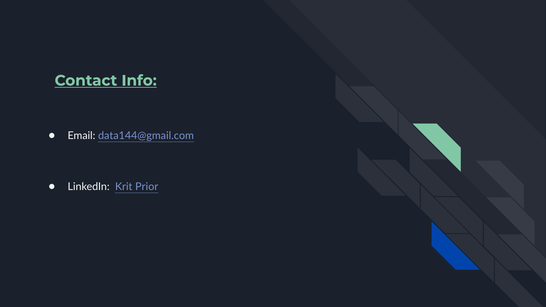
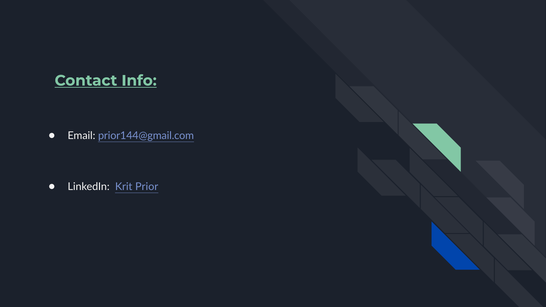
data144@gmail.com: data144@gmail.com -> prior144@gmail.com
